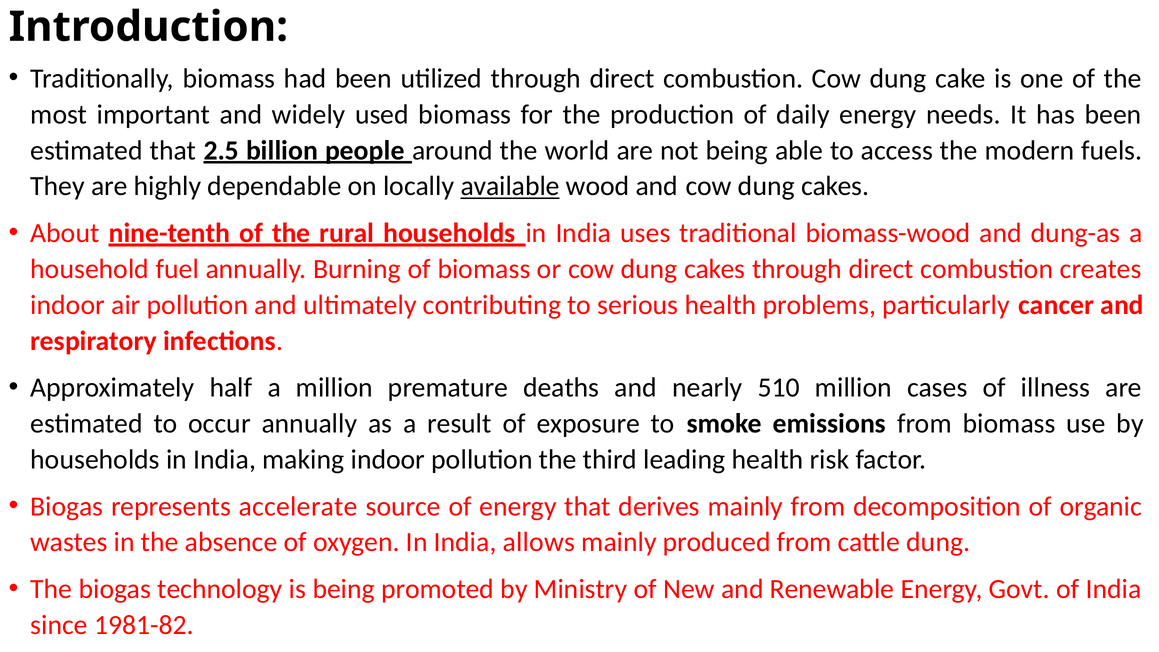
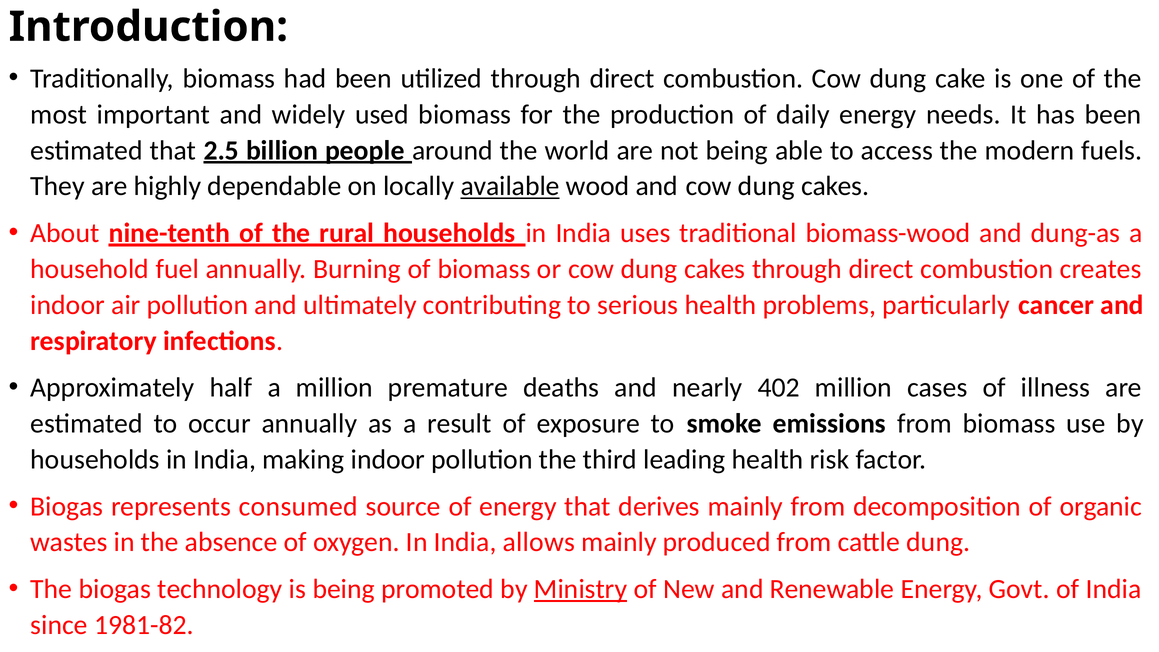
510: 510 -> 402
accelerate: accelerate -> consumed
Ministry underline: none -> present
